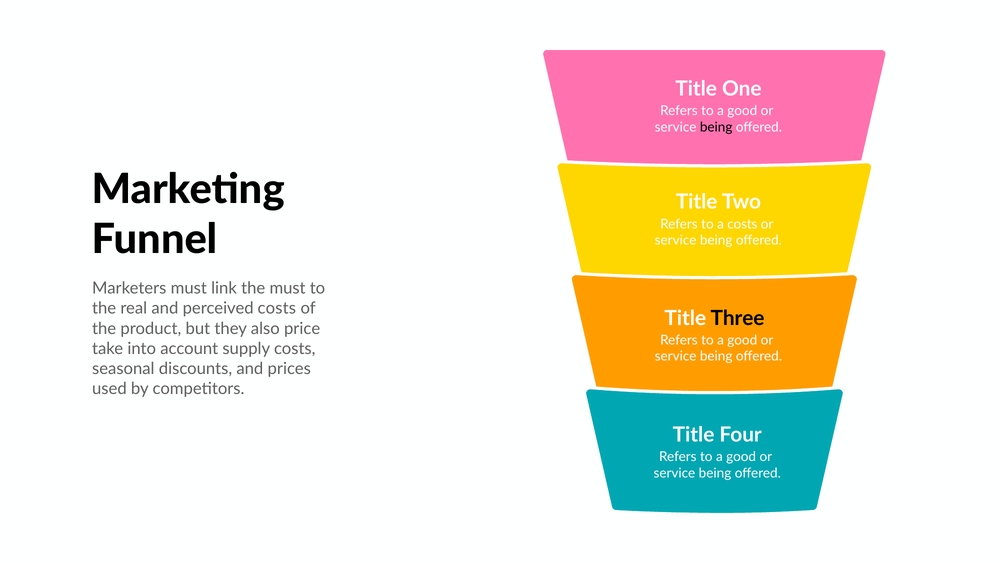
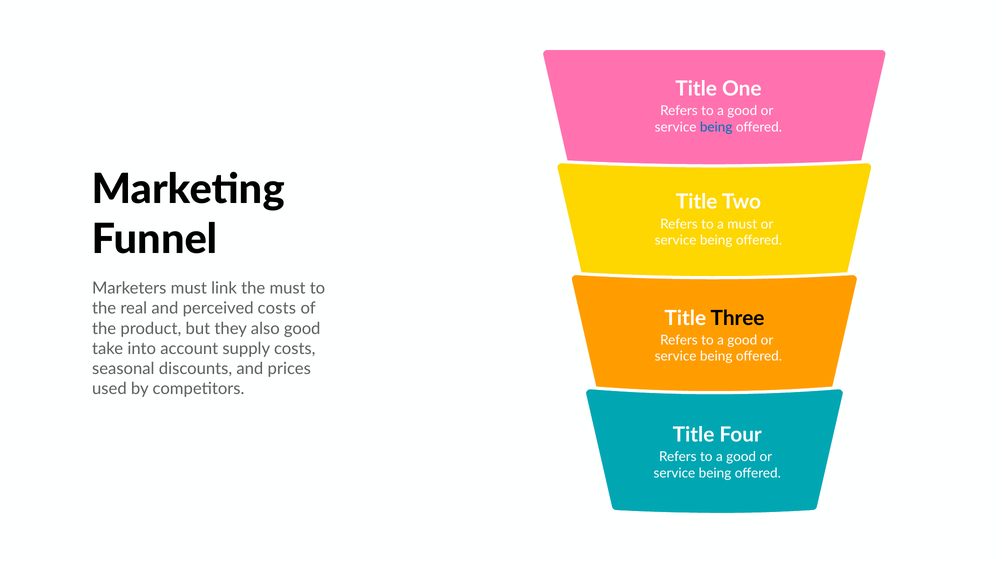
being at (716, 127) colour: black -> blue
a costs: costs -> must
also price: price -> good
